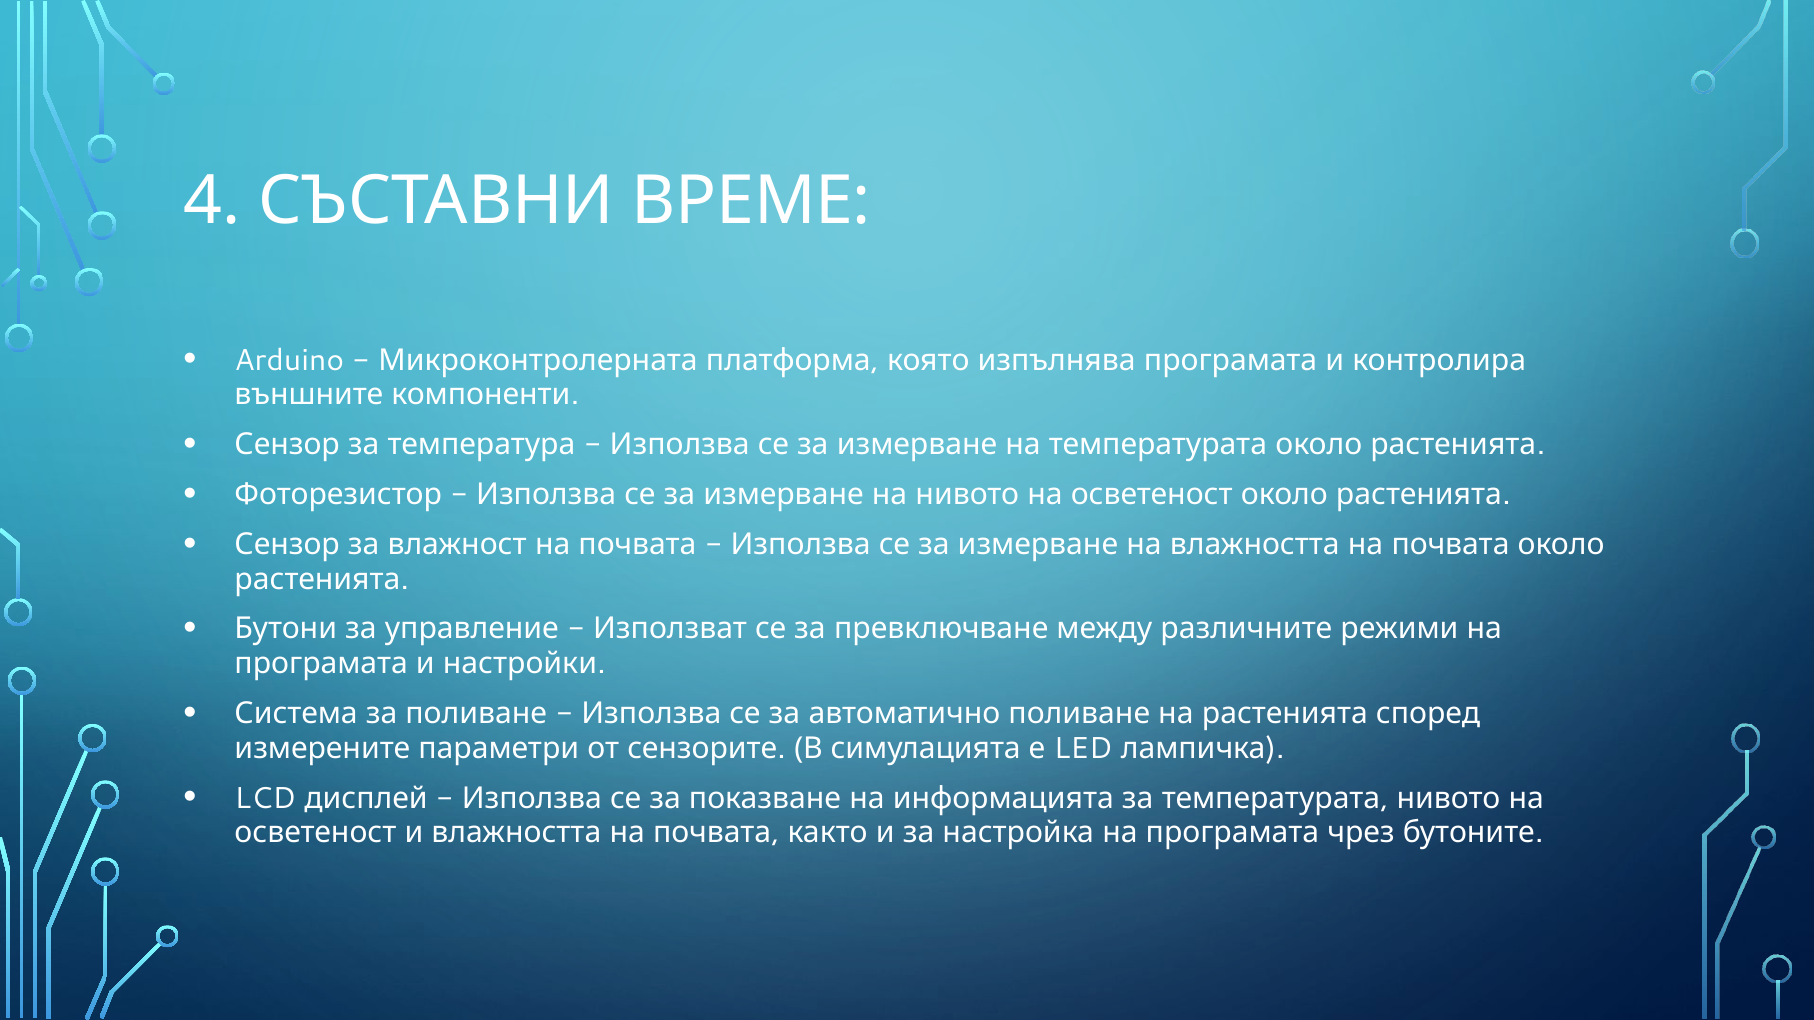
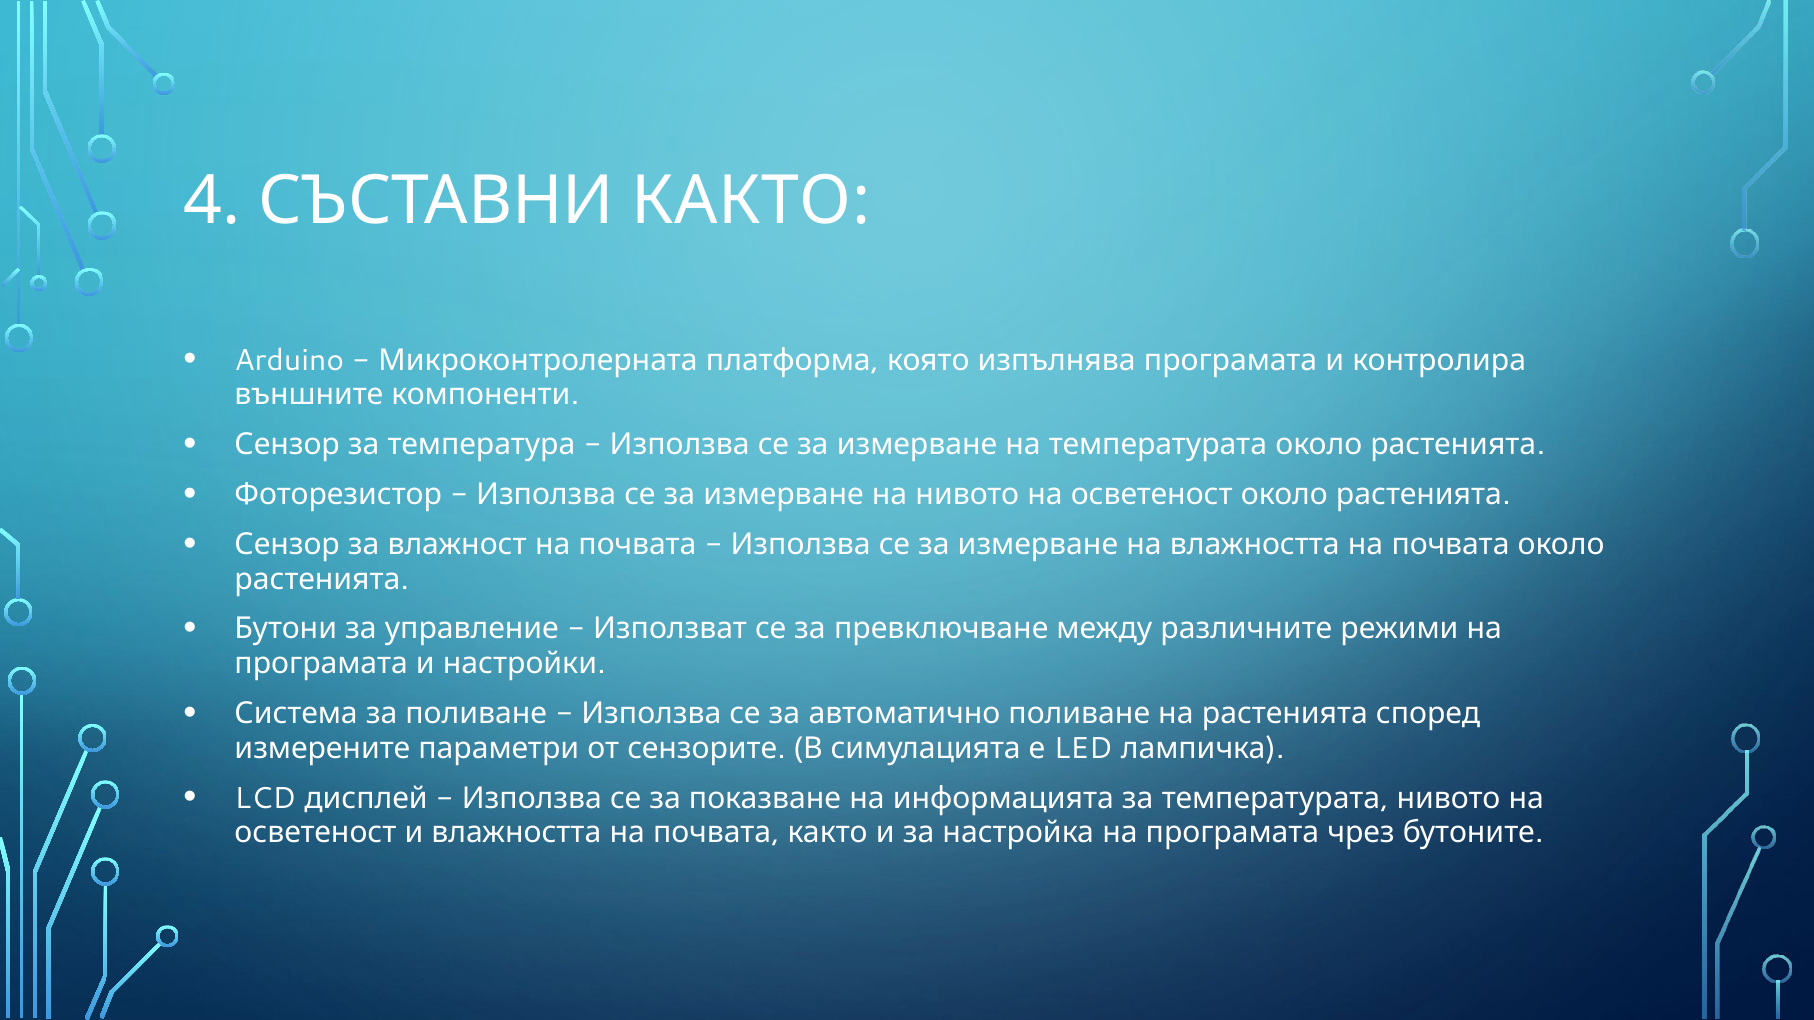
СЪСТАВНИ ВРЕМЕ: ВРЕМЕ -> КАКТО
